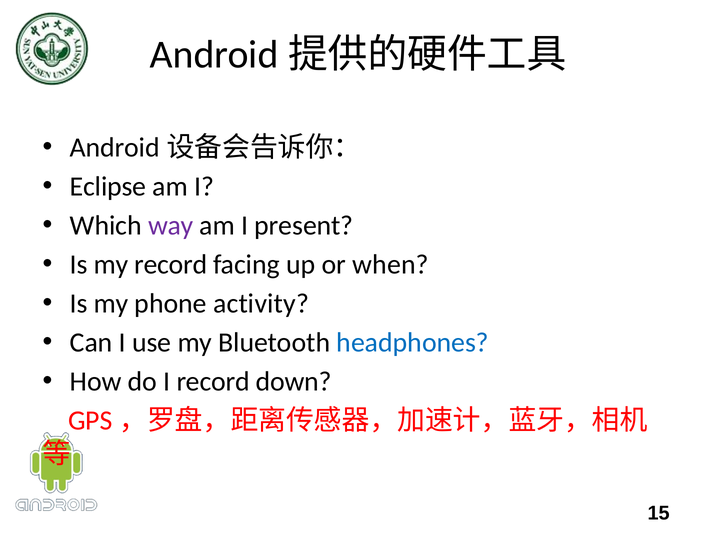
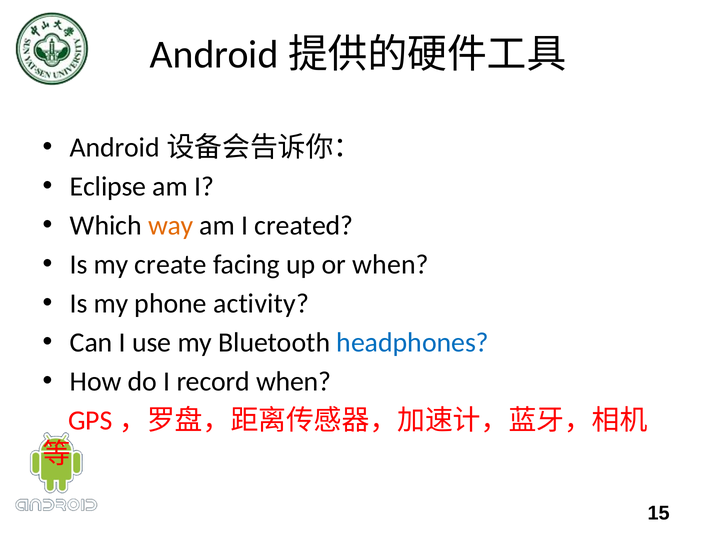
way colour: purple -> orange
present: present -> created
my record: record -> create
record down: down -> when
